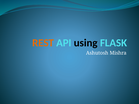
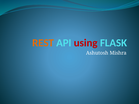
using colour: black -> red
